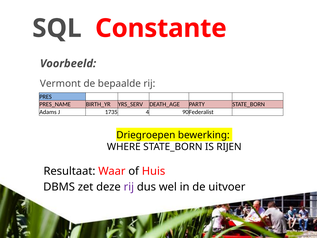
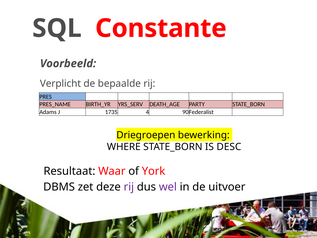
Vermont: Vermont -> Verplicht
RIJEN: RIJEN -> DESC
Huis: Huis -> York
wel colour: black -> purple
